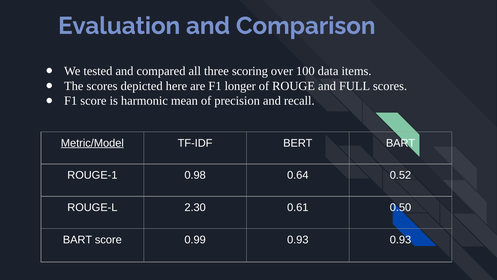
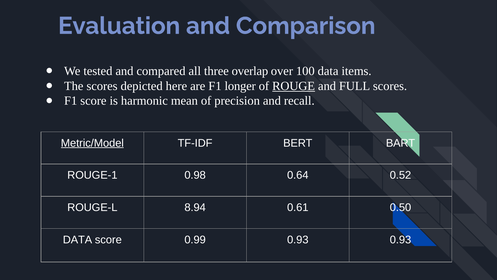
scoring: scoring -> overlap
ROUGE underline: none -> present
2.30: 2.30 -> 8.94
BART at (78, 239): BART -> DATA
